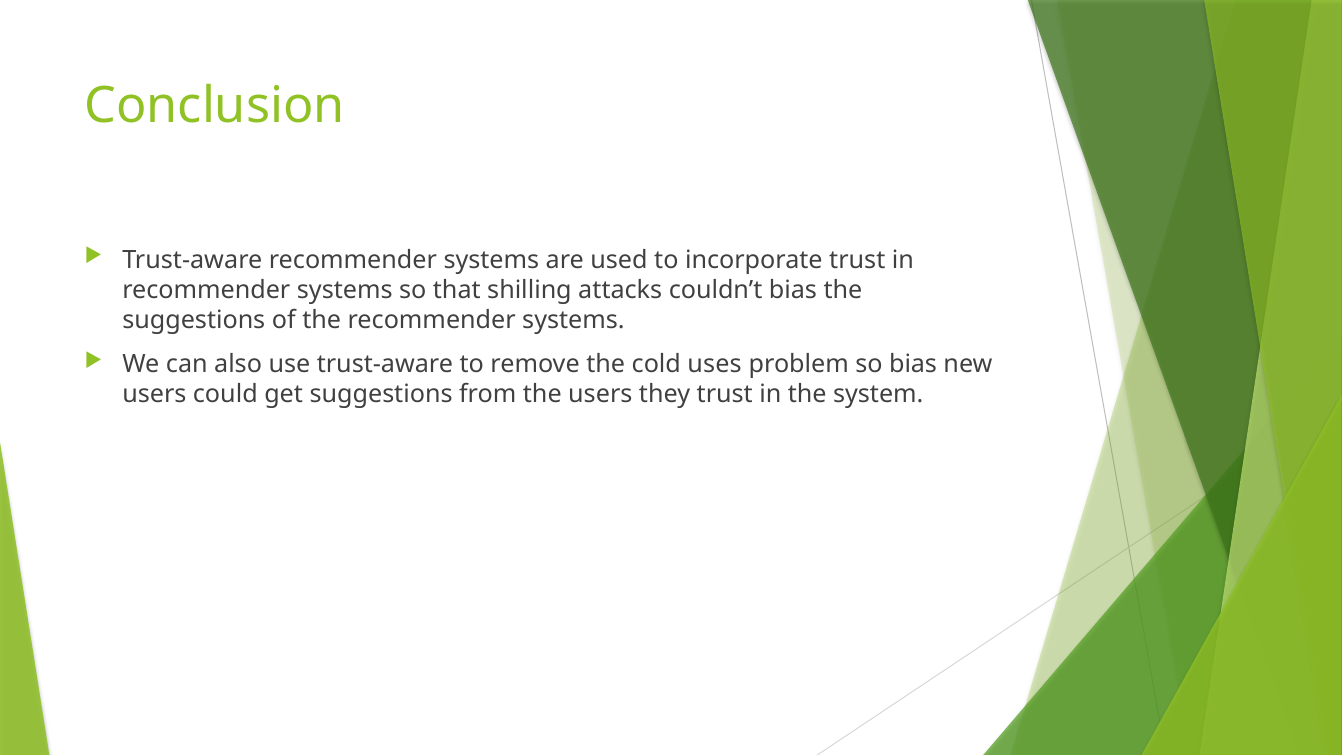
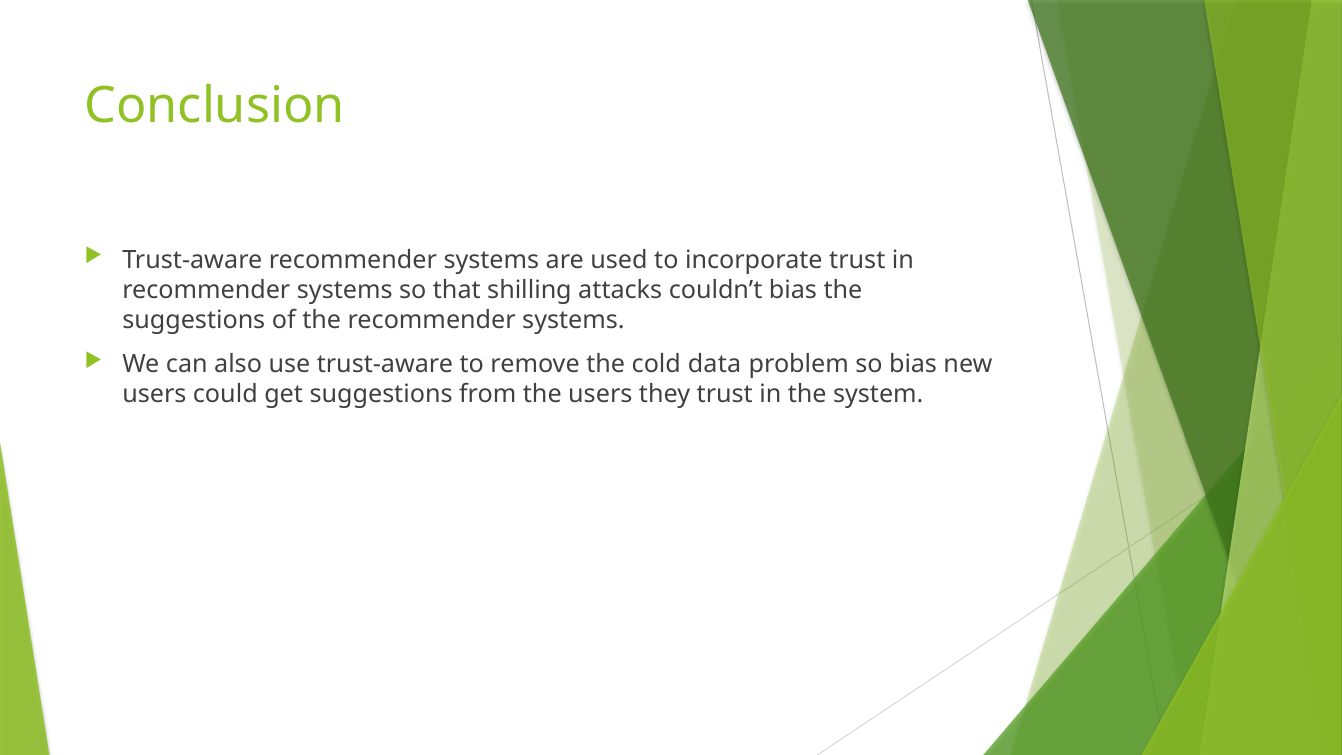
uses: uses -> data
